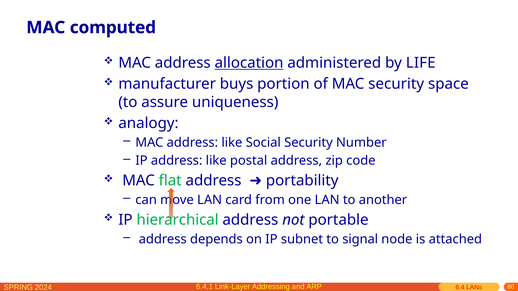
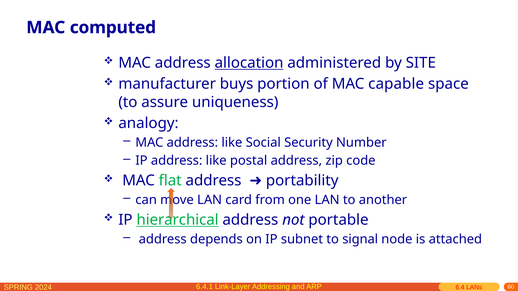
LIFE: LIFE -> SITE
MAC security: security -> capable
hierarchical underline: none -> present
